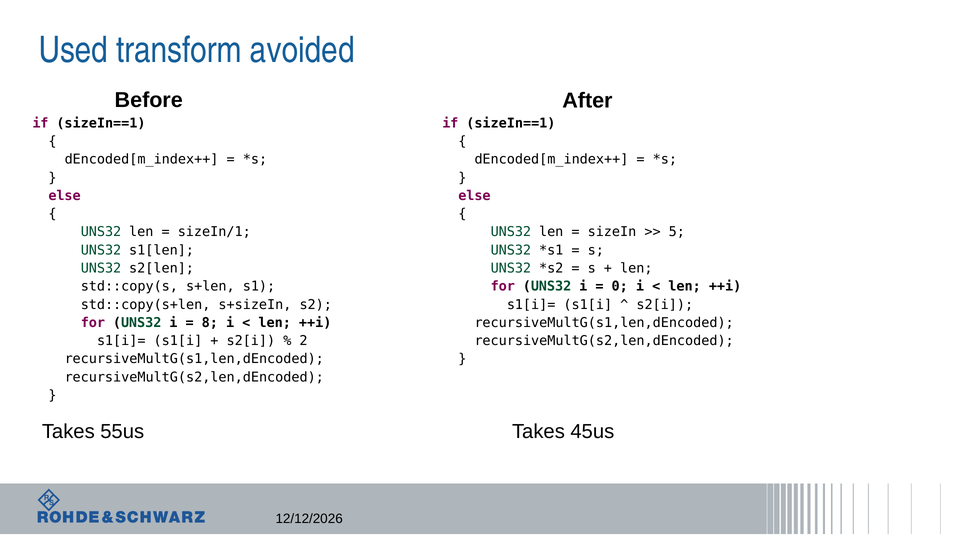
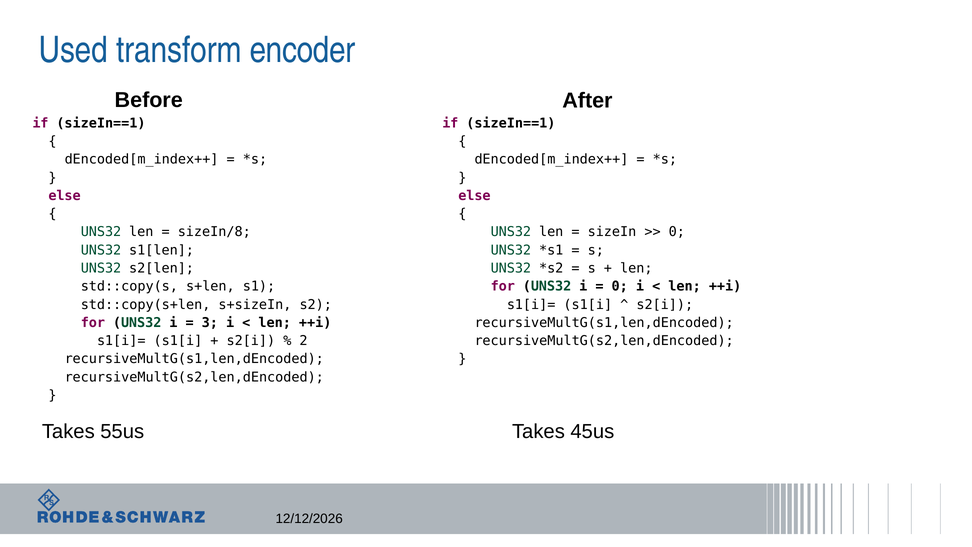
avoided: avoided -> encoder
sizeIn/1: sizeIn/1 -> sizeIn/8
5 at (677, 232): 5 -> 0
8: 8 -> 3
